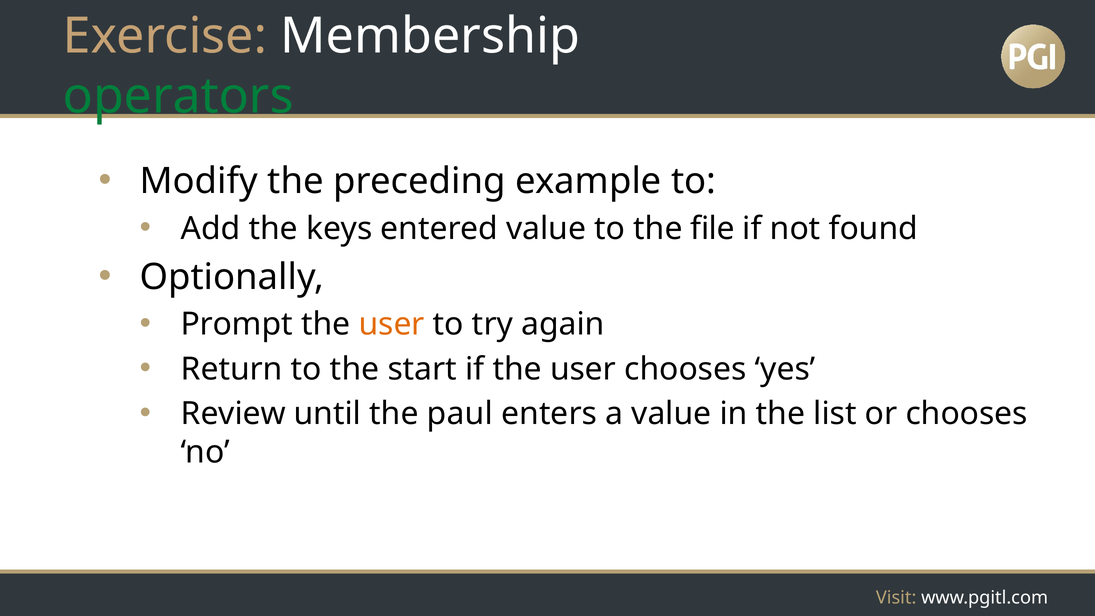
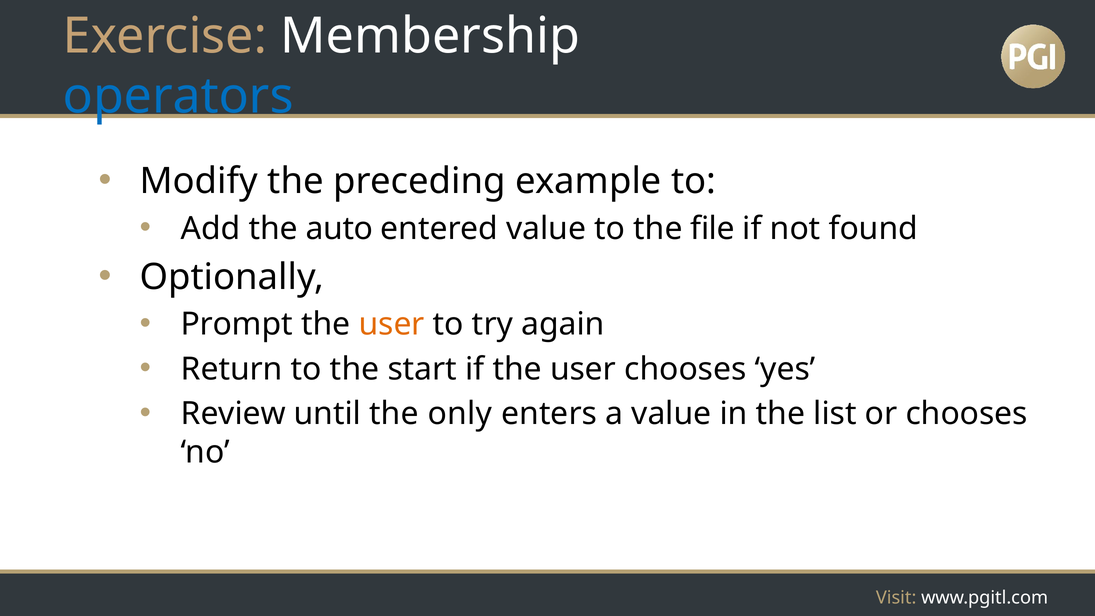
operators colour: green -> blue
keys: keys -> auto
paul: paul -> only
